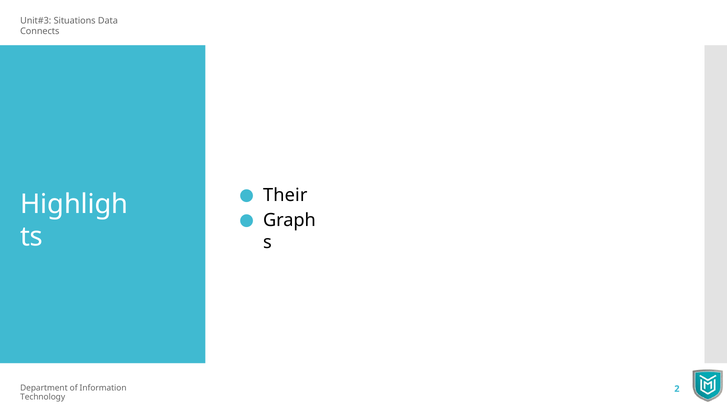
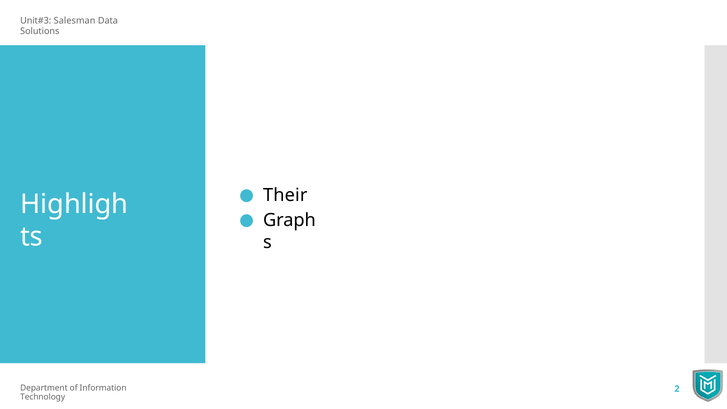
Situations: Situations -> Salesman
Connects: Connects -> Solutions
